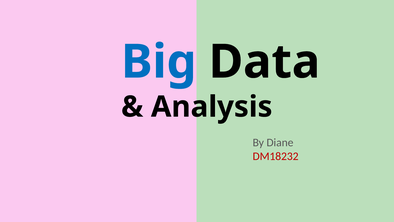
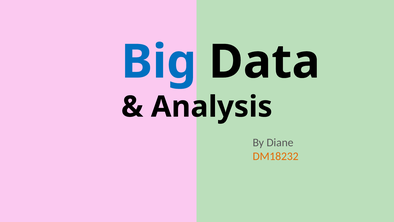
DM18232 colour: red -> orange
